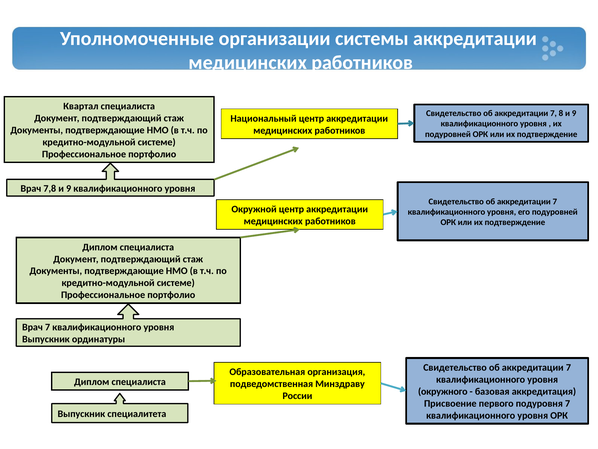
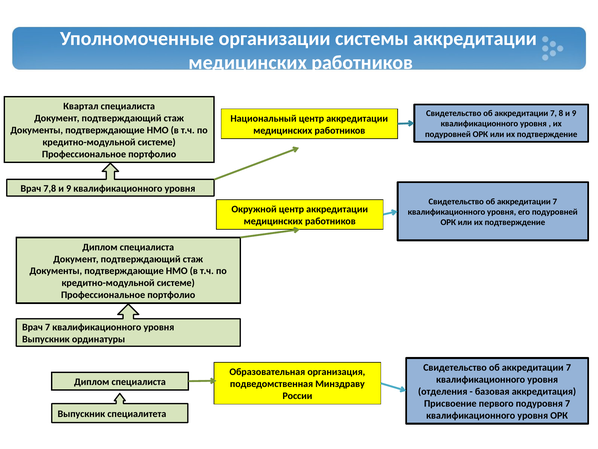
окружного: окружного -> отделения
